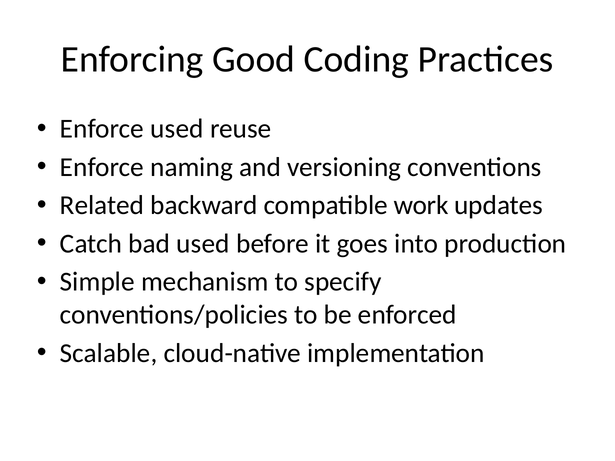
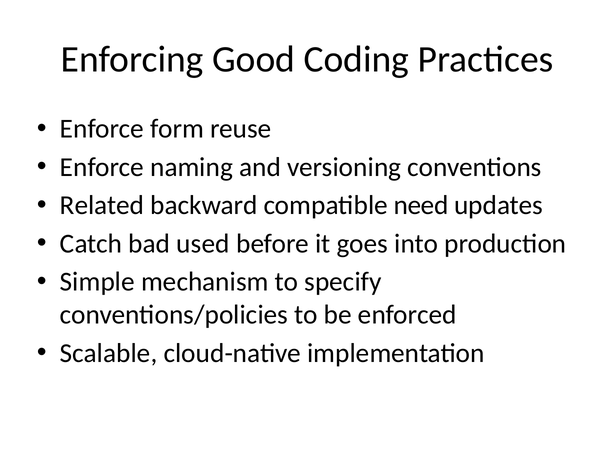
Enforce used: used -> form
work: work -> need
